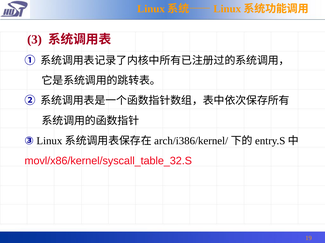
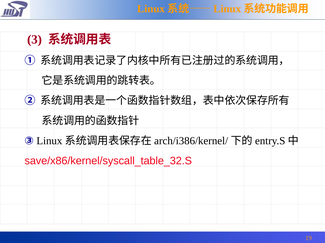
movl/x86/kernel/syscall_table_32.S: movl/x86/kernel/syscall_table_32.S -> save/x86/kernel/syscall_table_32.S
